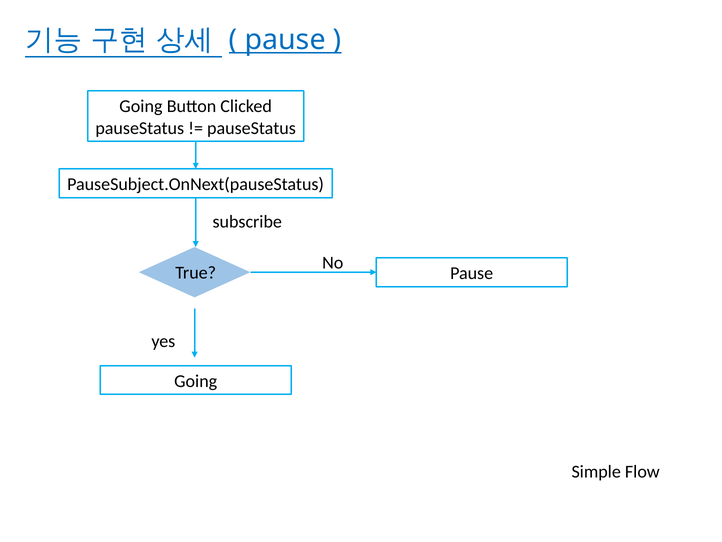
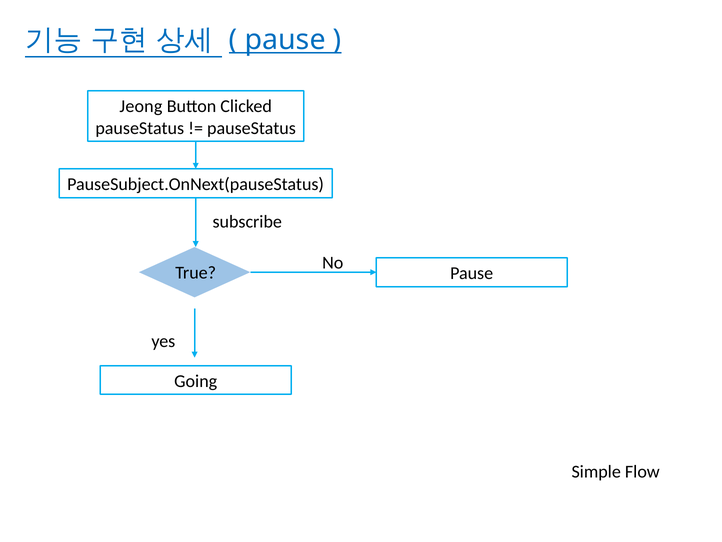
Going at (141, 106): Going -> Jeong
